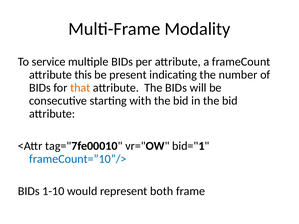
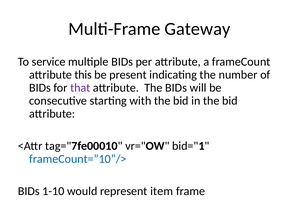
Modality: Modality -> Gateway
that colour: orange -> purple
both: both -> item
